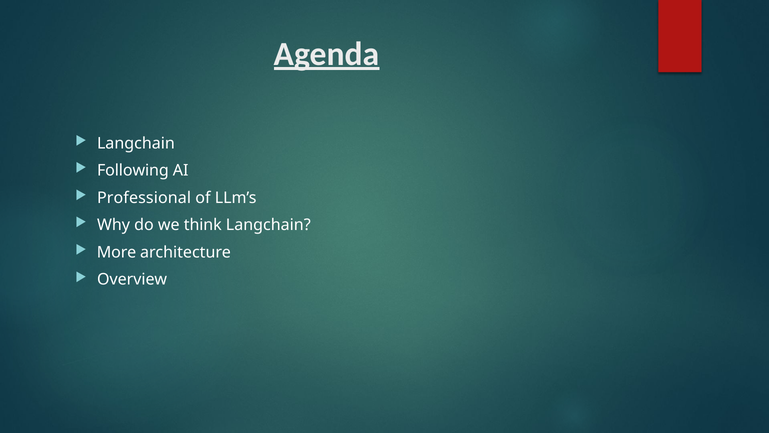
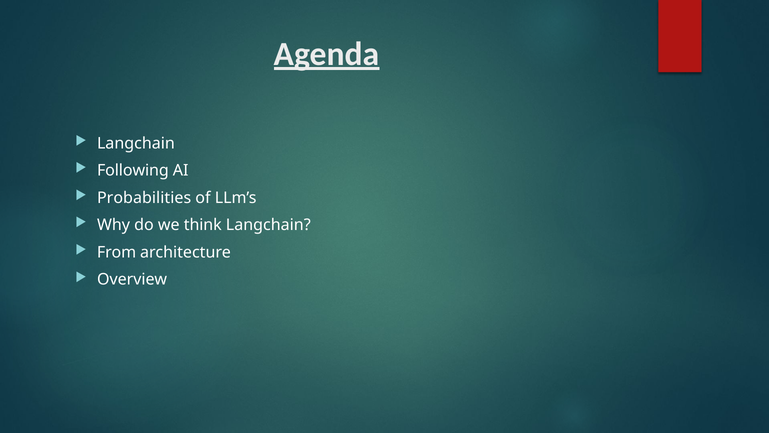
Professional: Professional -> Probabilities
More: More -> From
